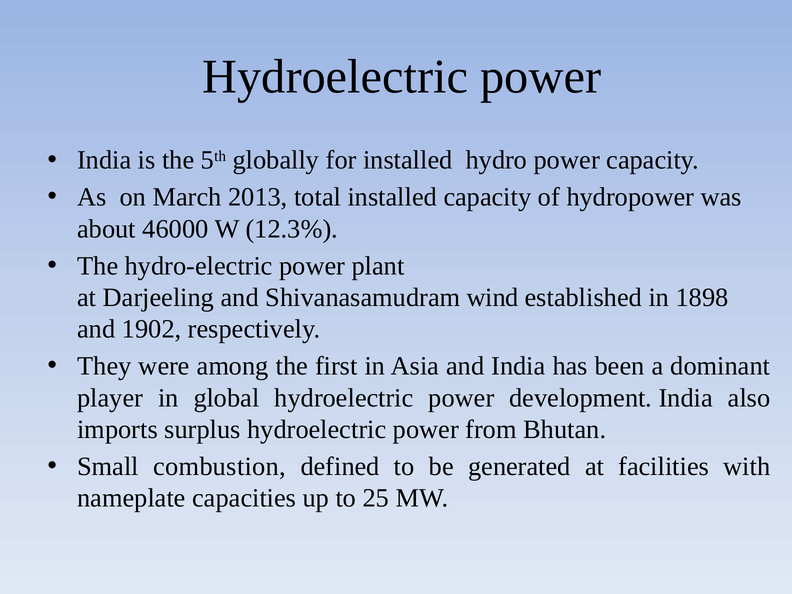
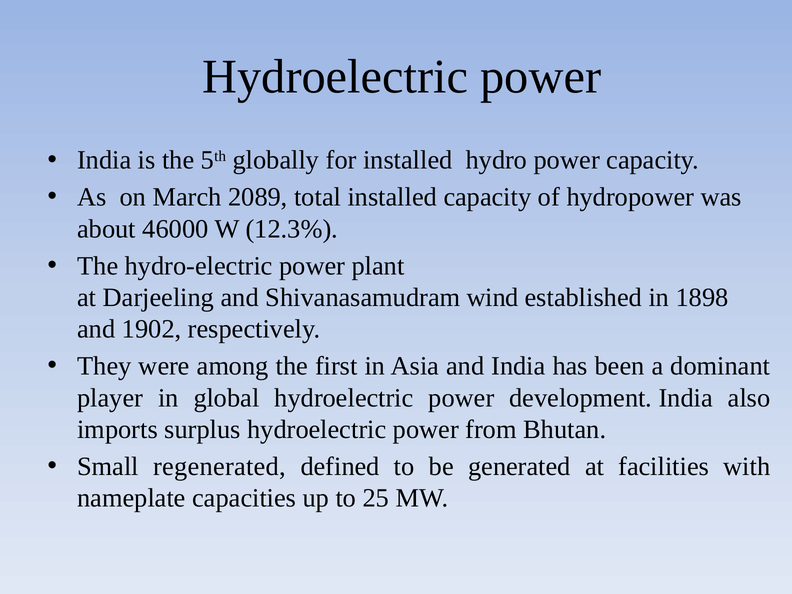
2013: 2013 -> 2089
combustion: combustion -> regenerated
